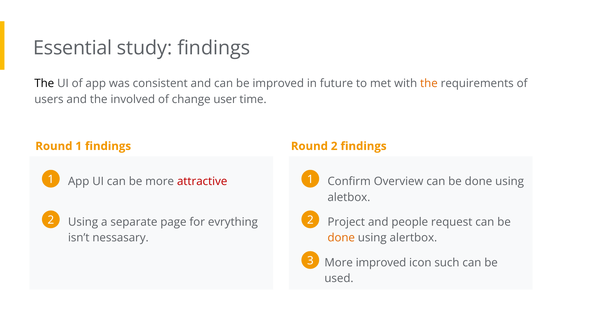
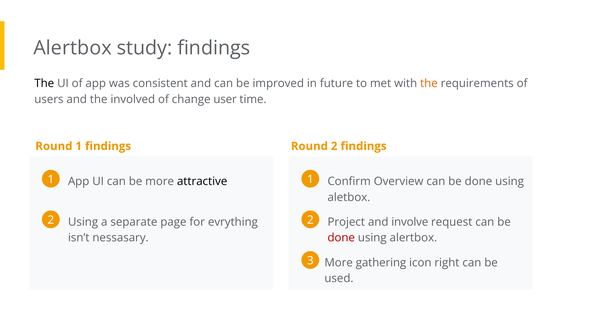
Essential at (73, 48): Essential -> Alertbox
attractive colour: red -> black
people: people -> involve
done at (341, 238) colour: orange -> red
More improved: improved -> gathering
such: such -> right
